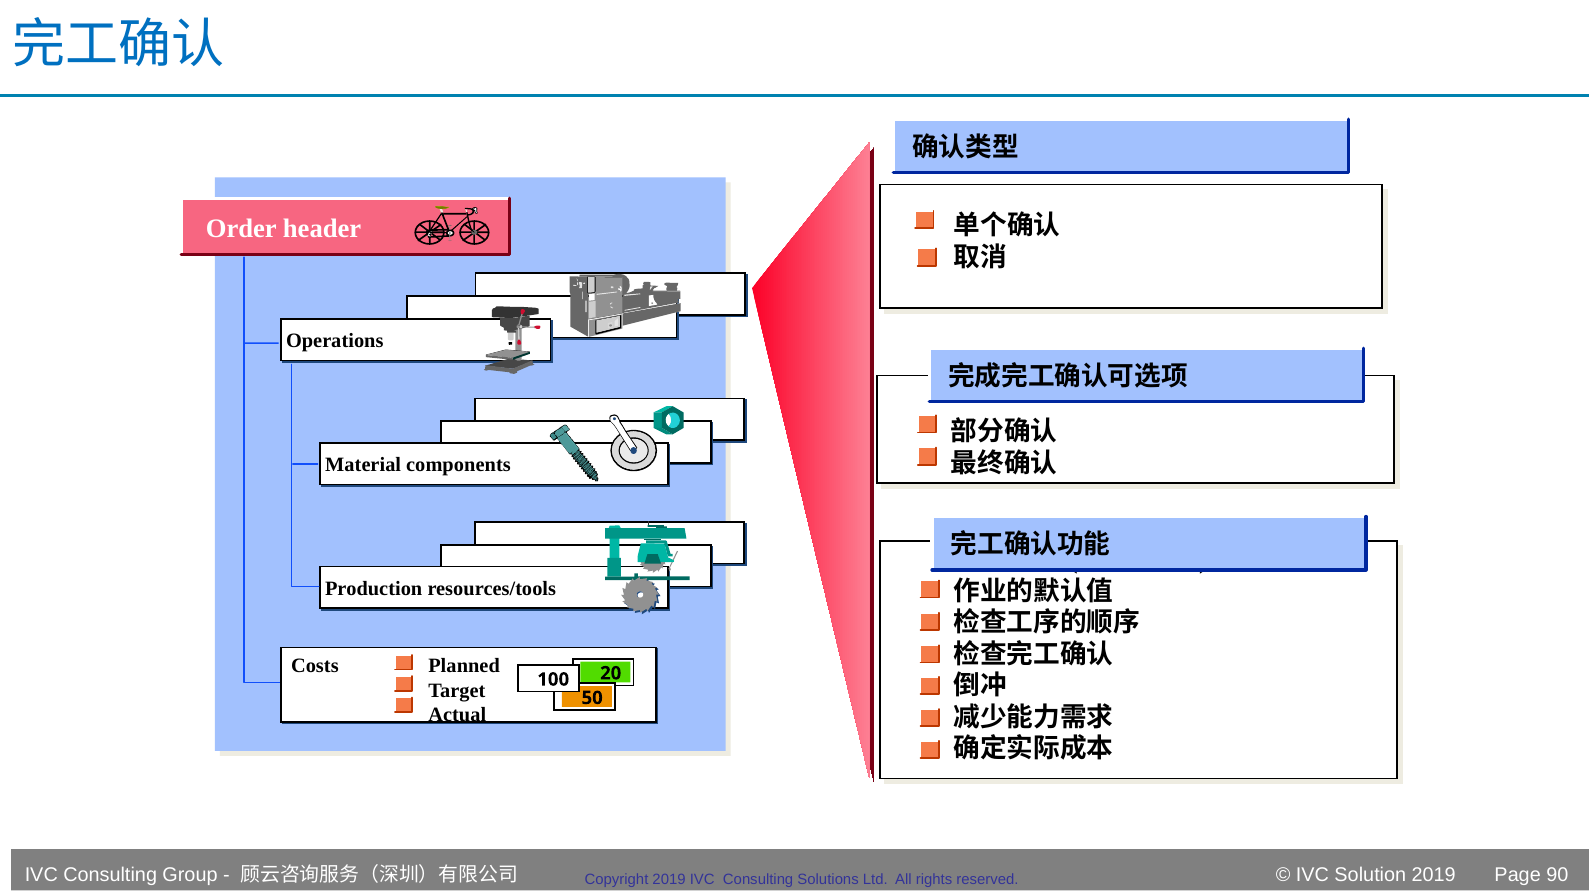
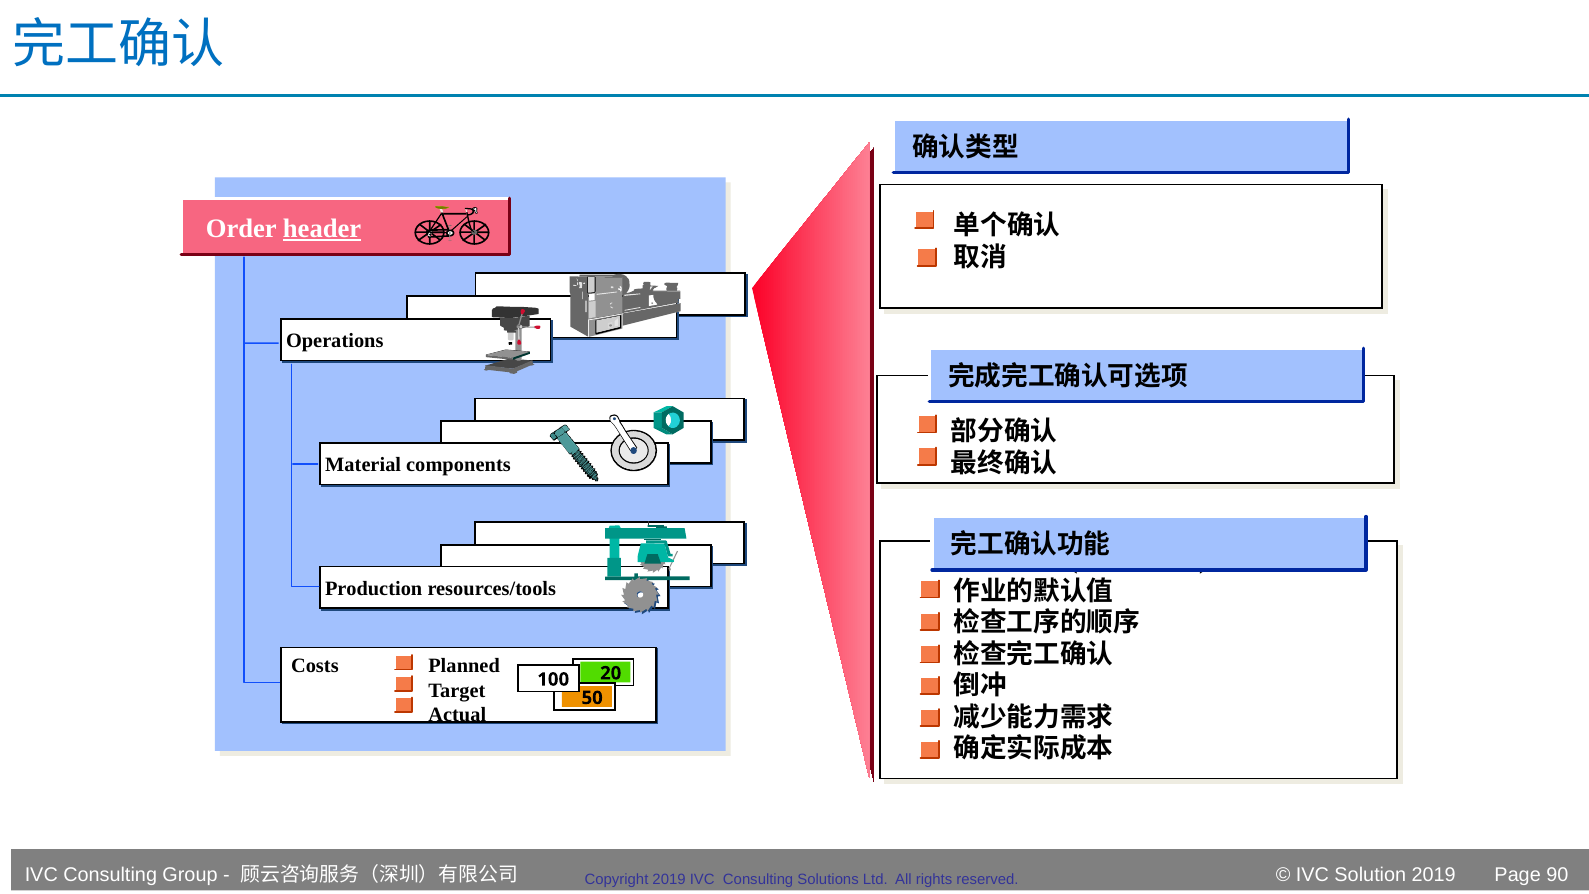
header underline: none -> present
